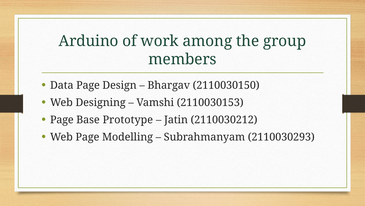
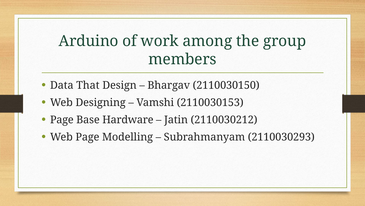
Data Page: Page -> That
Prototype: Prototype -> Hardware
